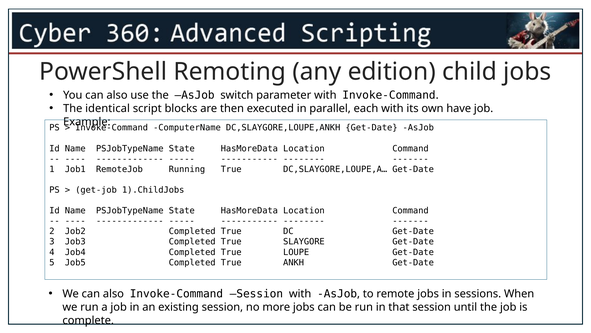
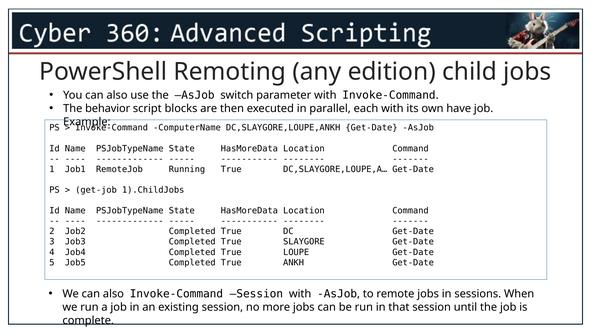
identical: identical -> behavior
